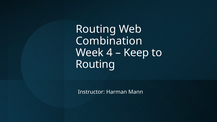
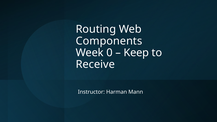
Combination: Combination -> Components
4: 4 -> 0
Routing at (95, 64): Routing -> Receive
